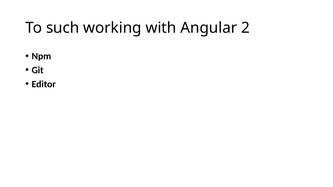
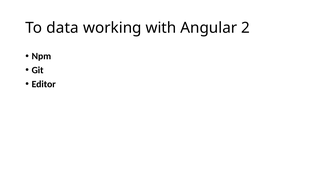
such: such -> data
